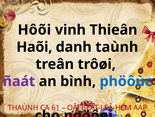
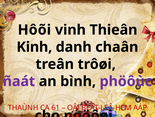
Haõi: Haõi -> Kinh
taùnh: taùnh -> chaân
phöôùc colour: blue -> purple
